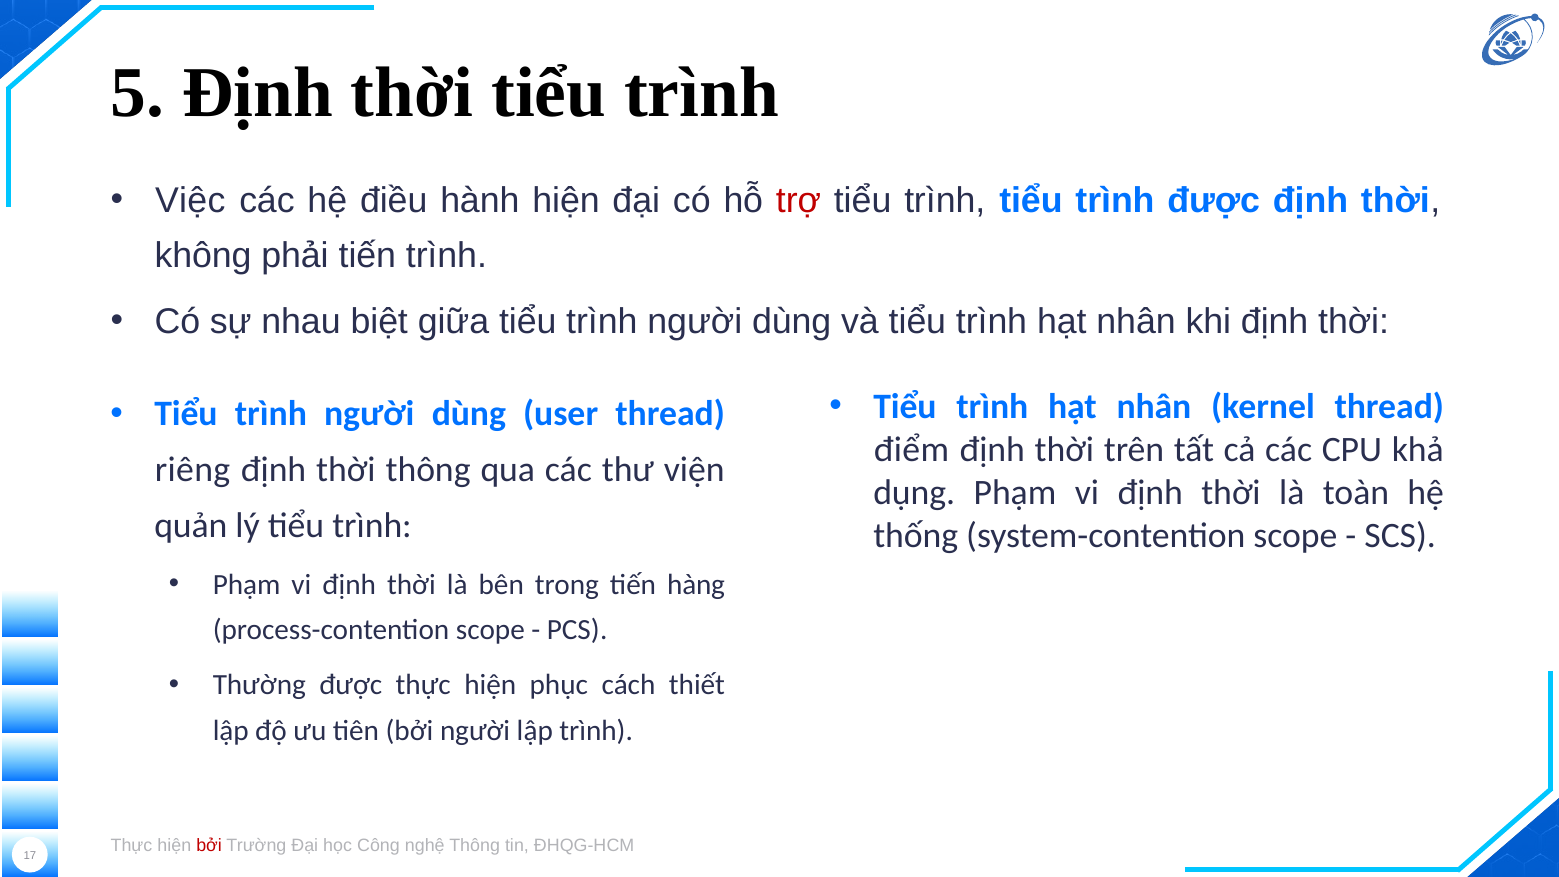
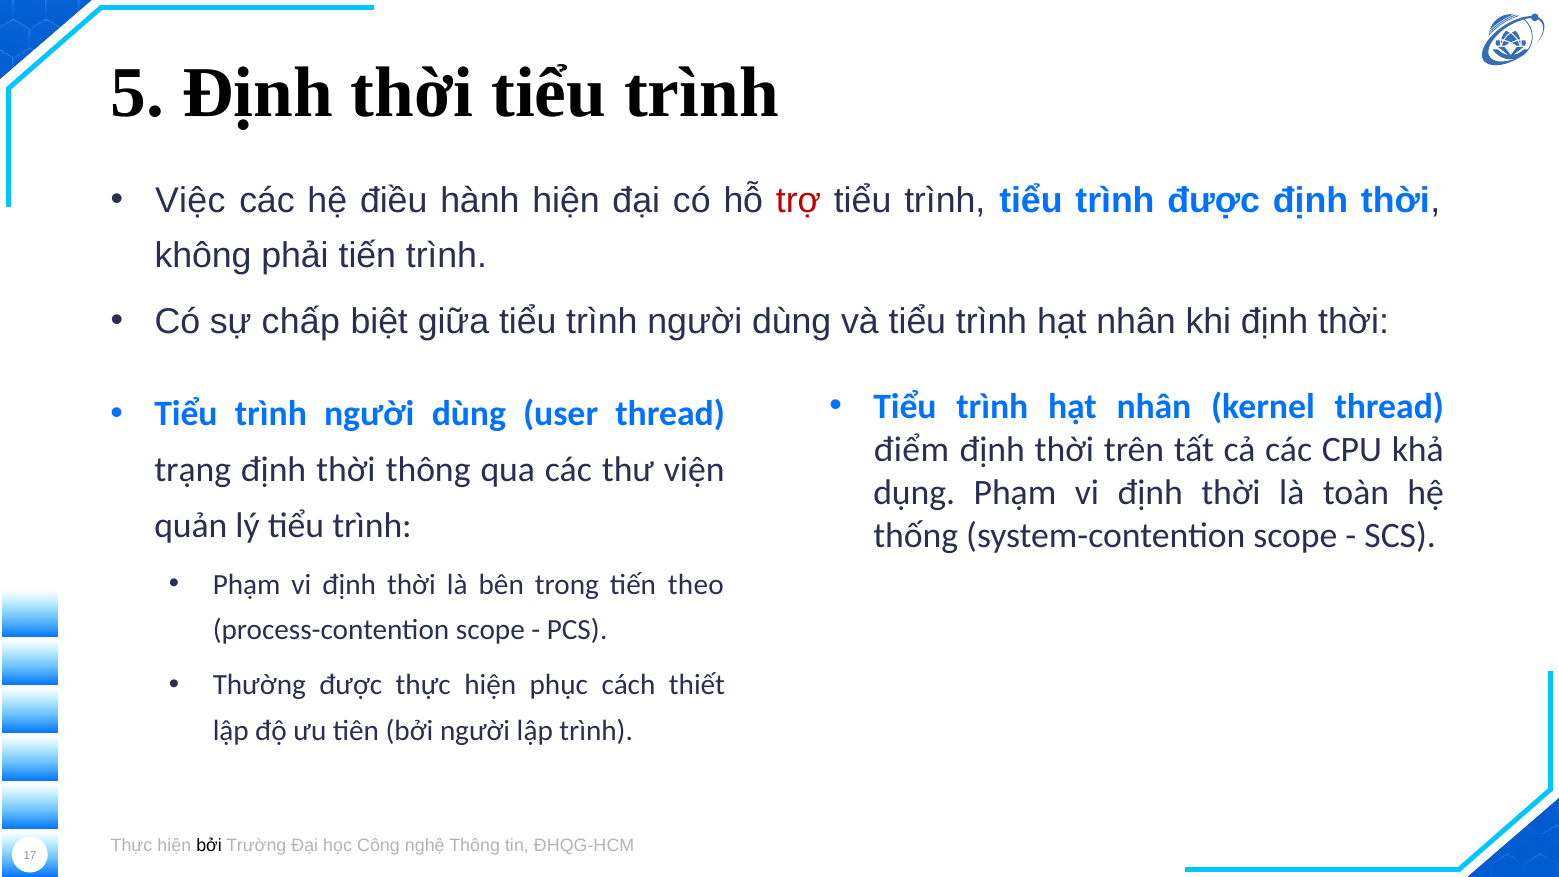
nhau: nhau -> chấp
riêng: riêng -> trạng
hàng: hàng -> theo
bởi at (209, 846) colour: red -> black
